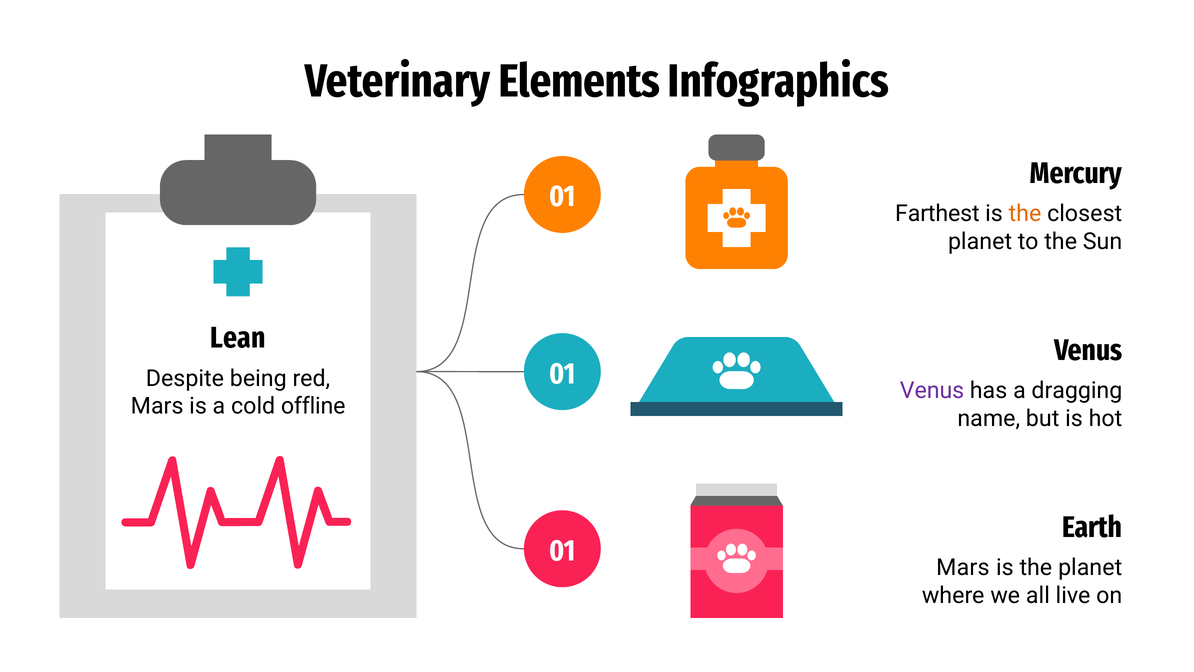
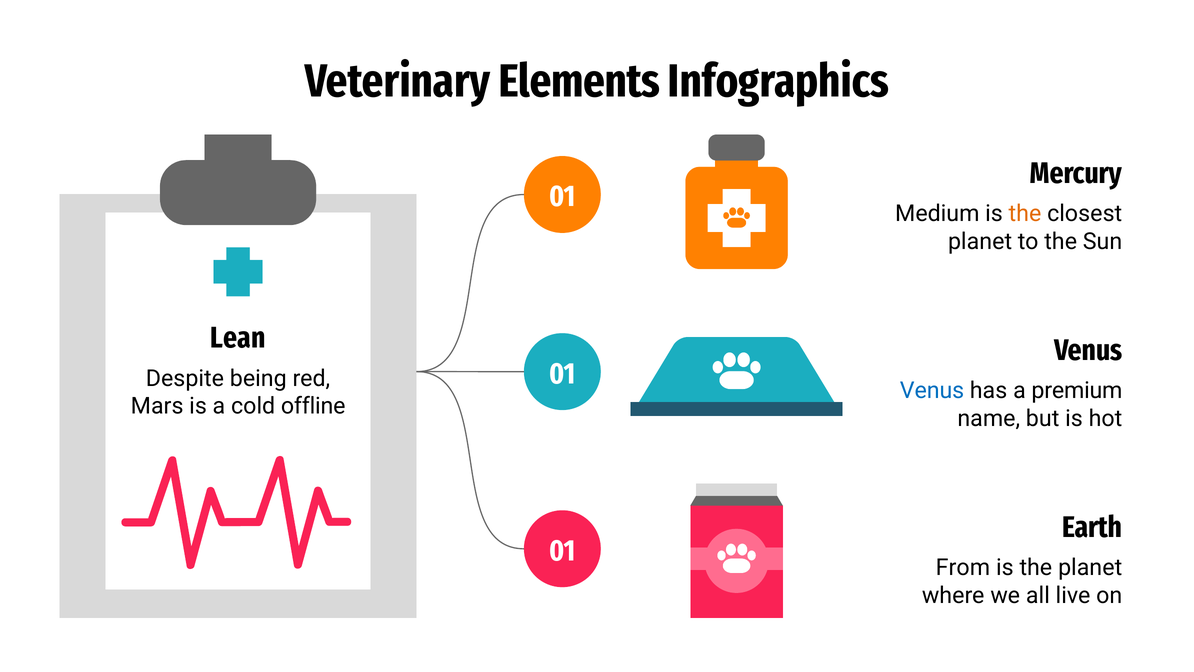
Farthest: Farthest -> Medium
Venus at (932, 390) colour: purple -> blue
dragging: dragging -> premium
Mars at (963, 567): Mars -> From
